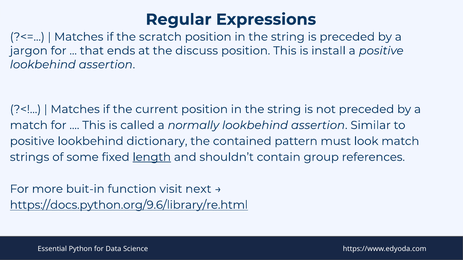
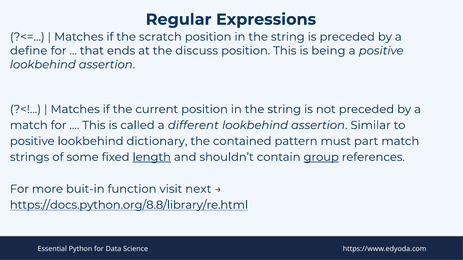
jargon: jargon -> define
install: install -> being
normally: normally -> different
look: look -> part
group underline: none -> present
https://docs.python.org/9.6/library/re.html: https://docs.python.org/9.6/library/re.html -> https://docs.python.org/8.8/library/re.html
